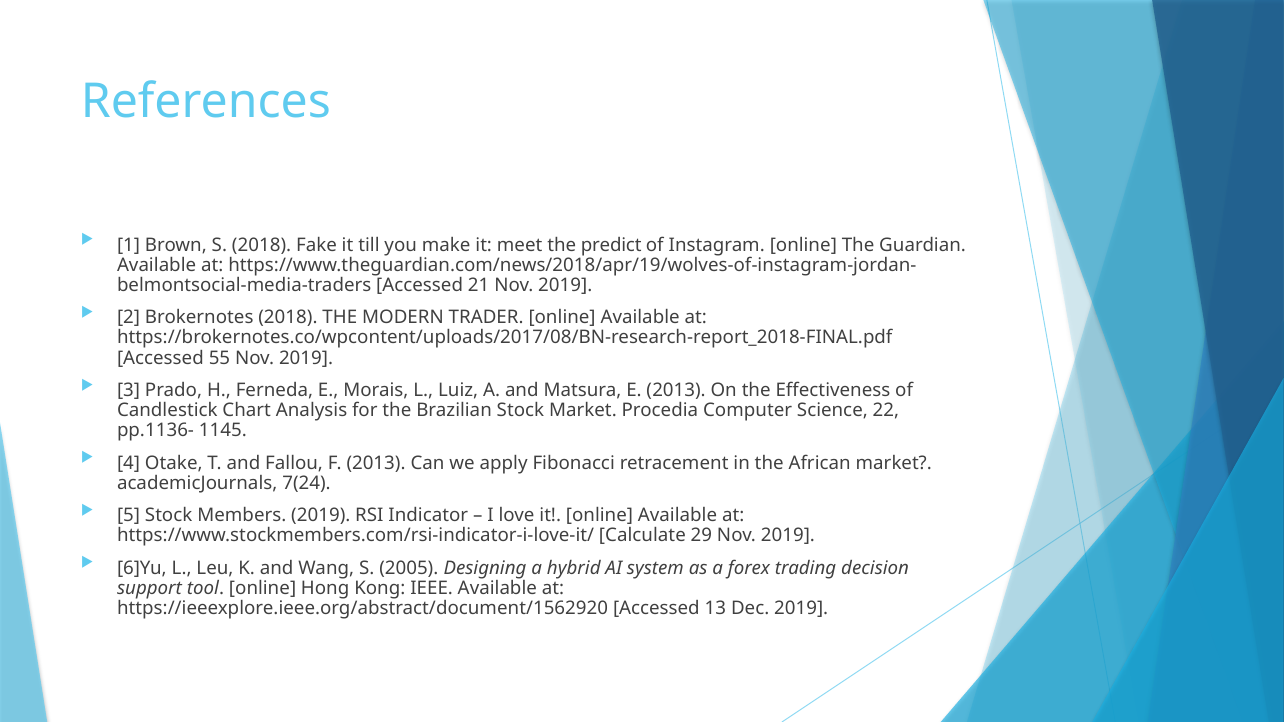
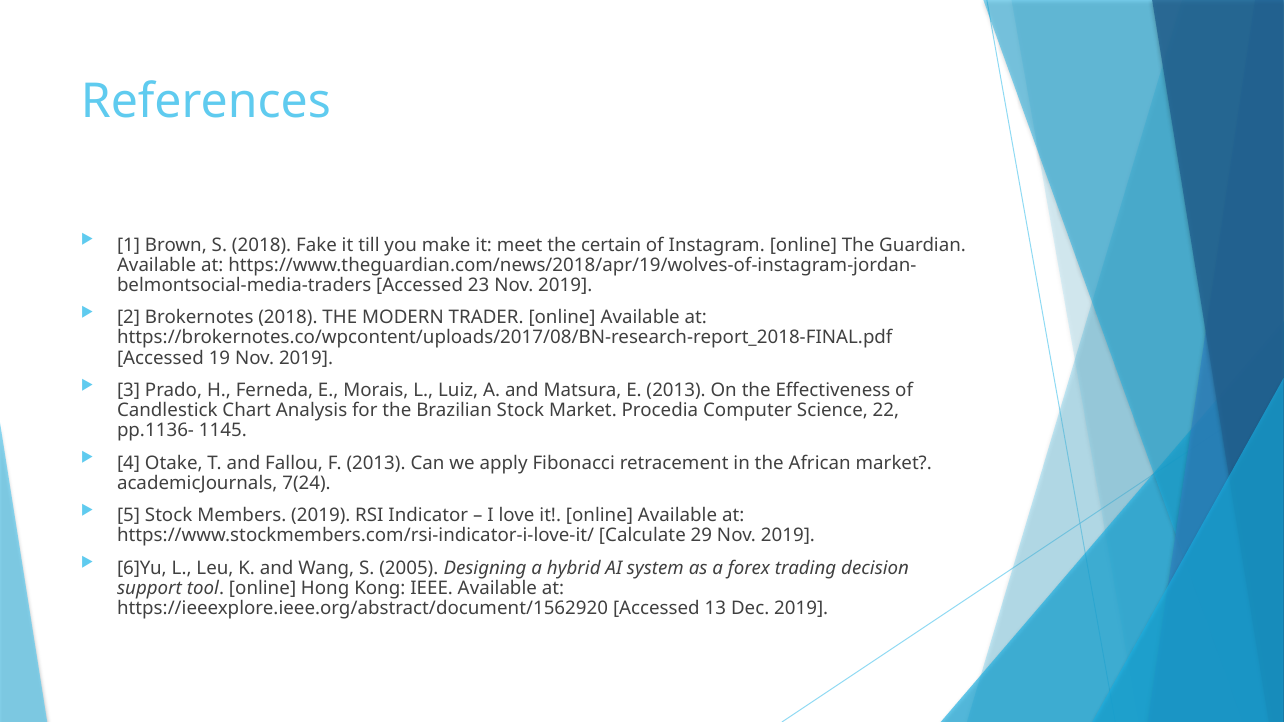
predict: predict -> certain
21: 21 -> 23
55: 55 -> 19
